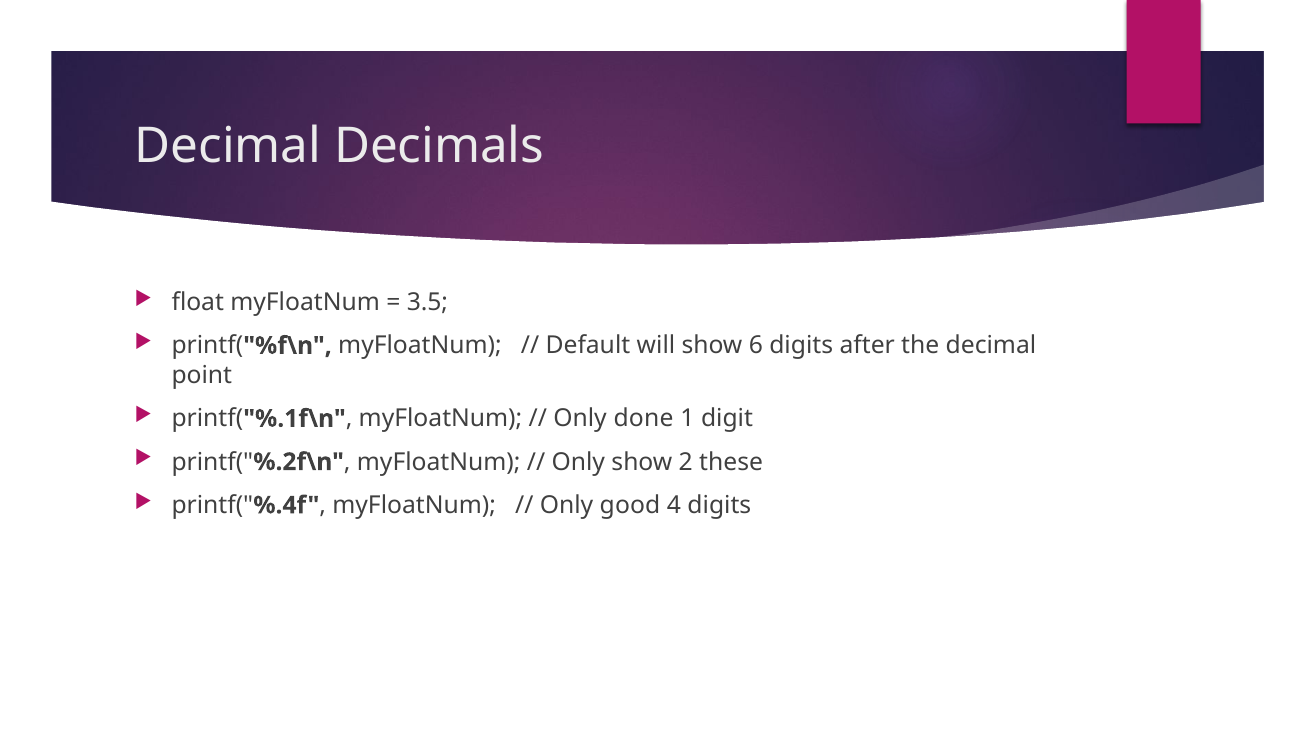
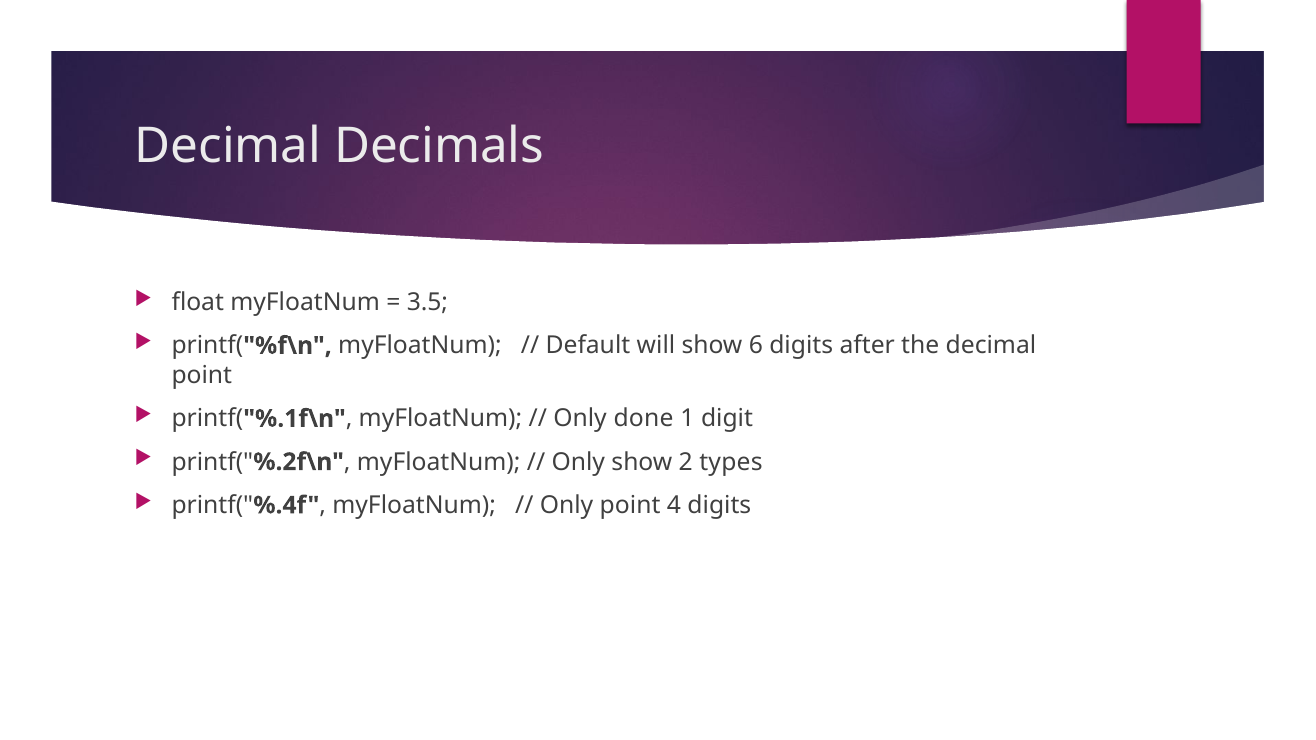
these: these -> types
Only good: good -> point
